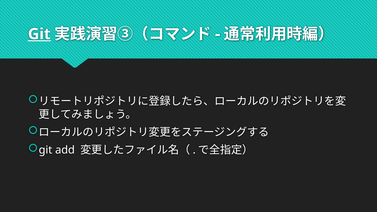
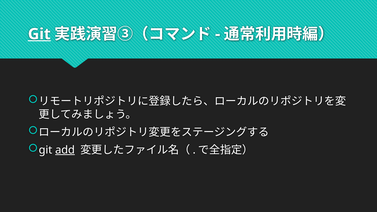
add underline: none -> present
